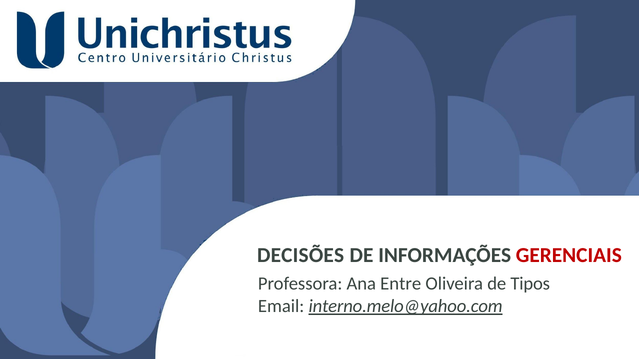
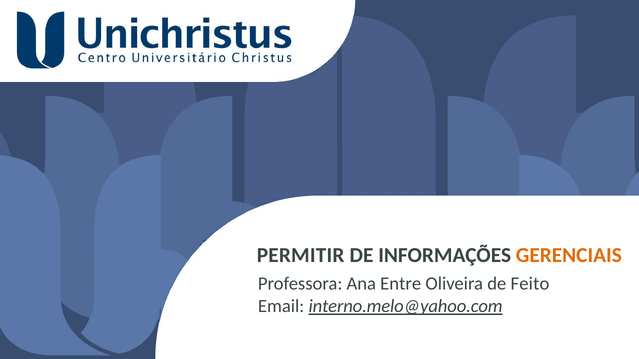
DECISÕES: DECISÕES -> PERMITIR
GERENCIAIS colour: red -> orange
Tipos: Tipos -> Feito
